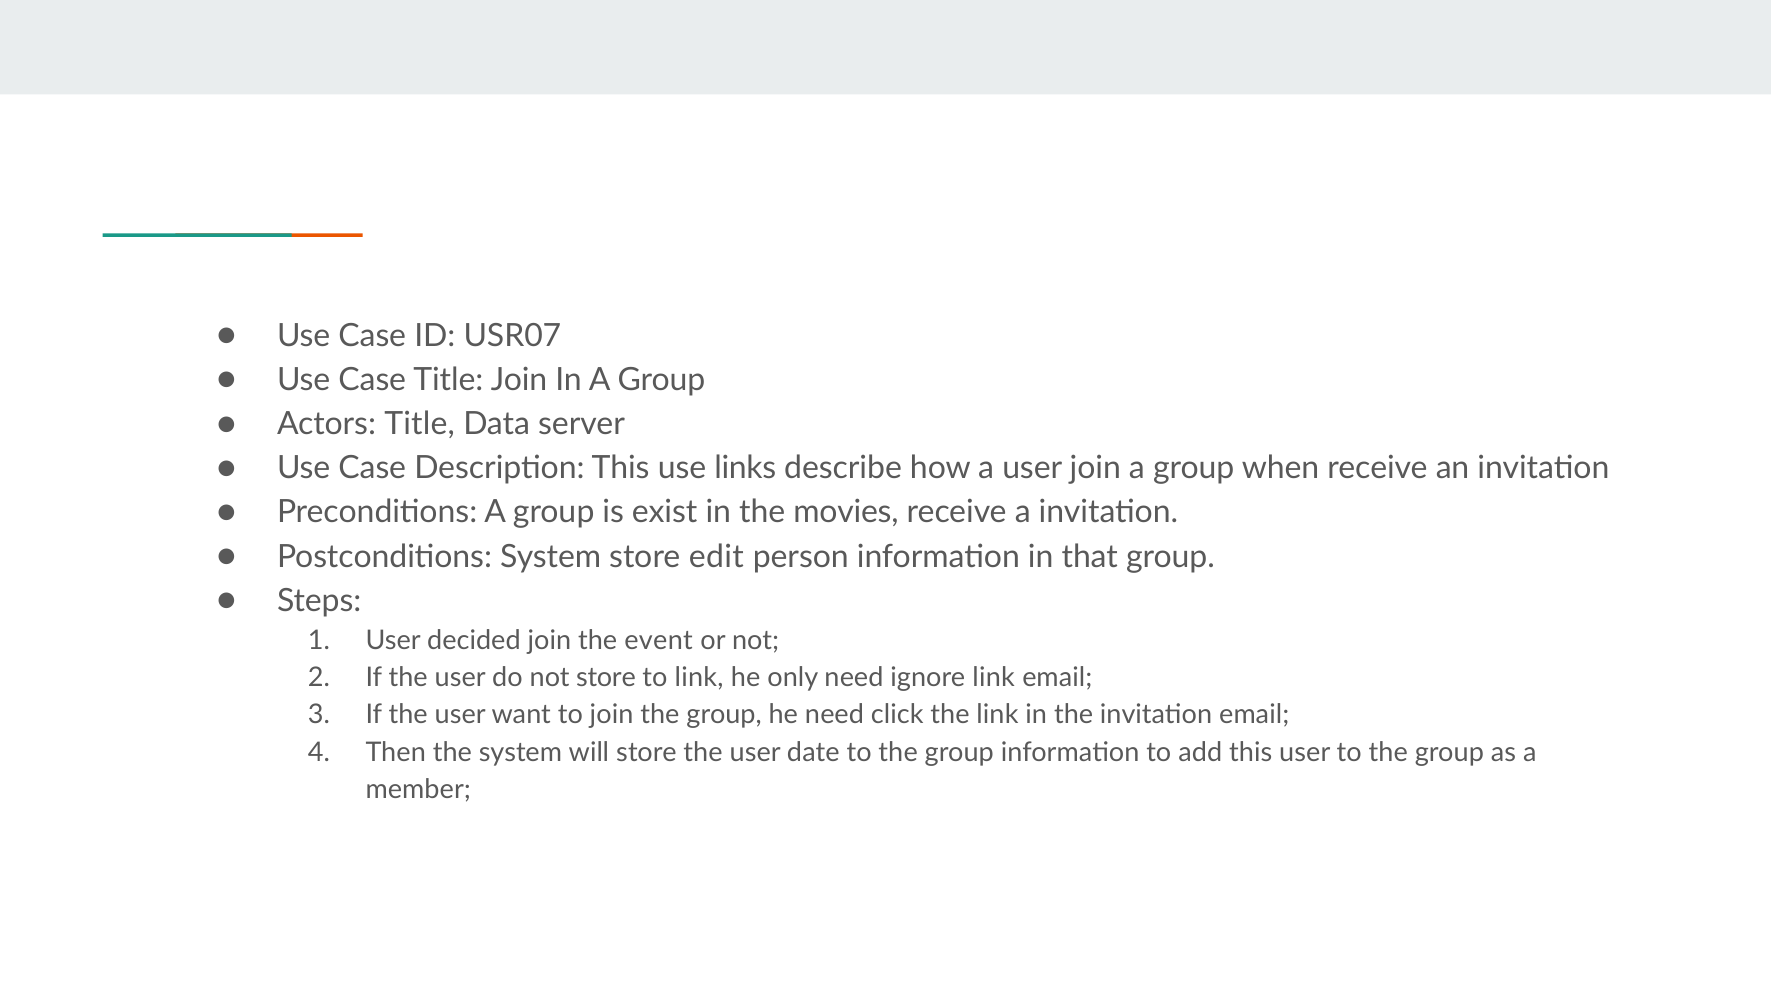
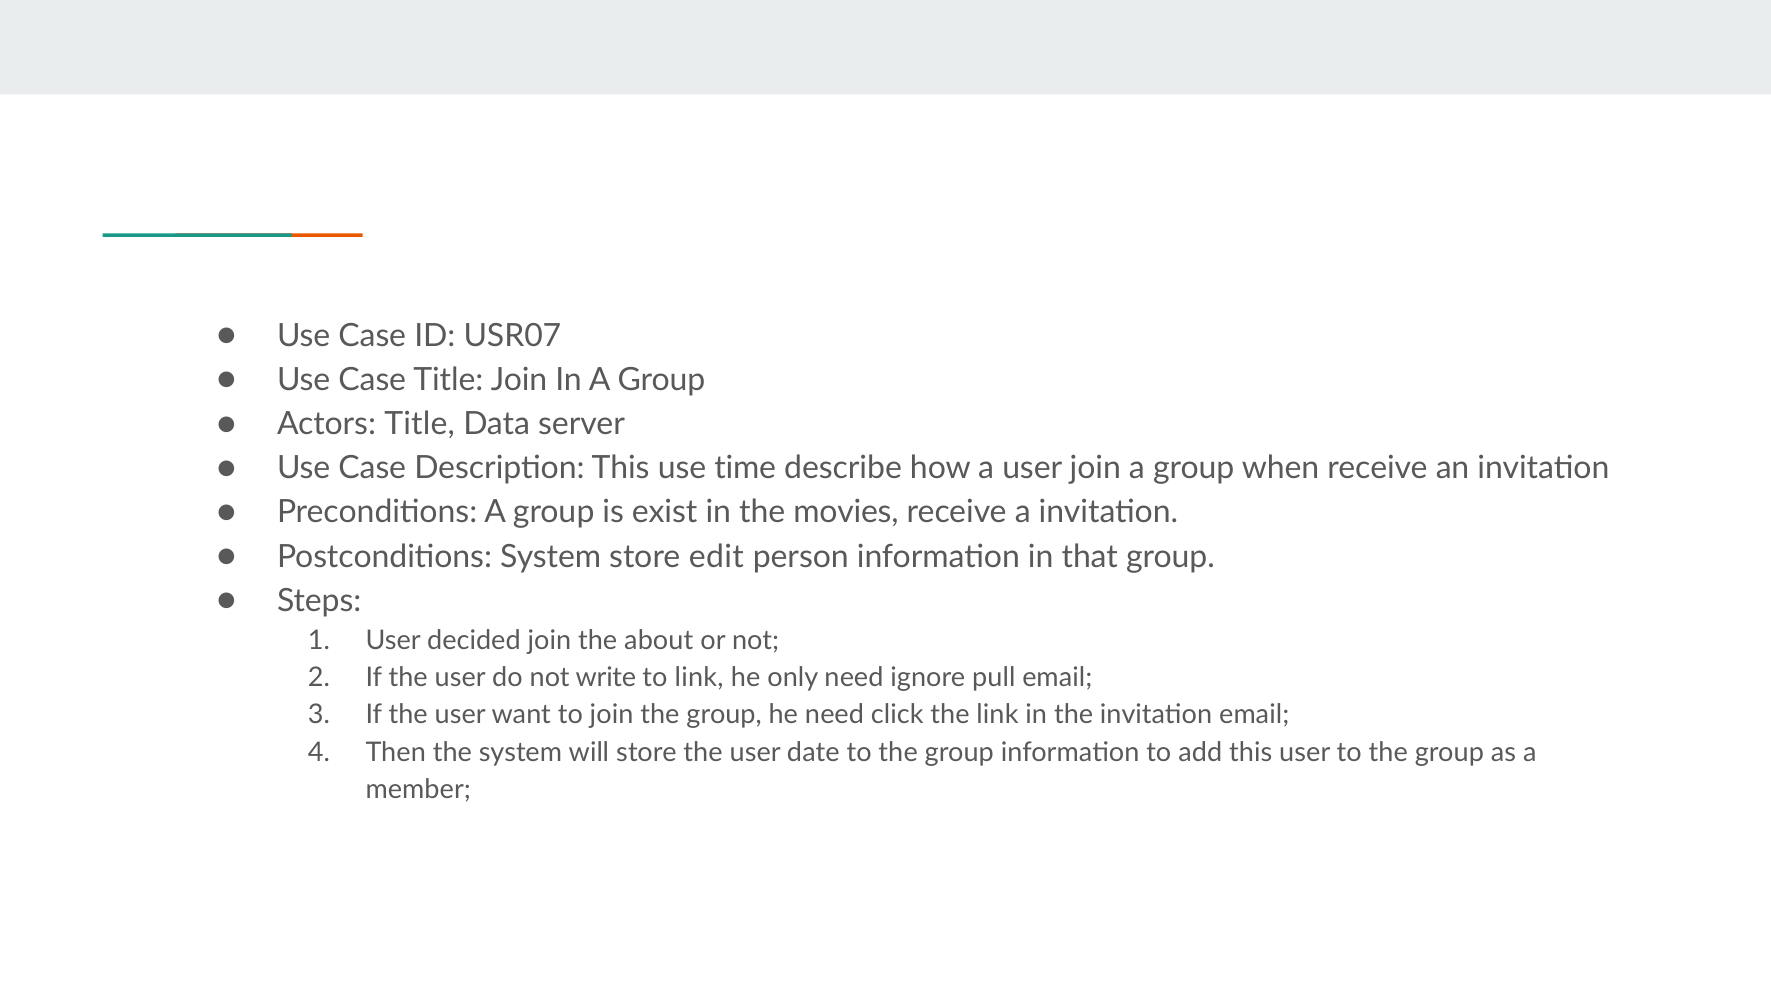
links: links -> time
event: event -> about
not store: store -> write
ignore link: link -> pull
